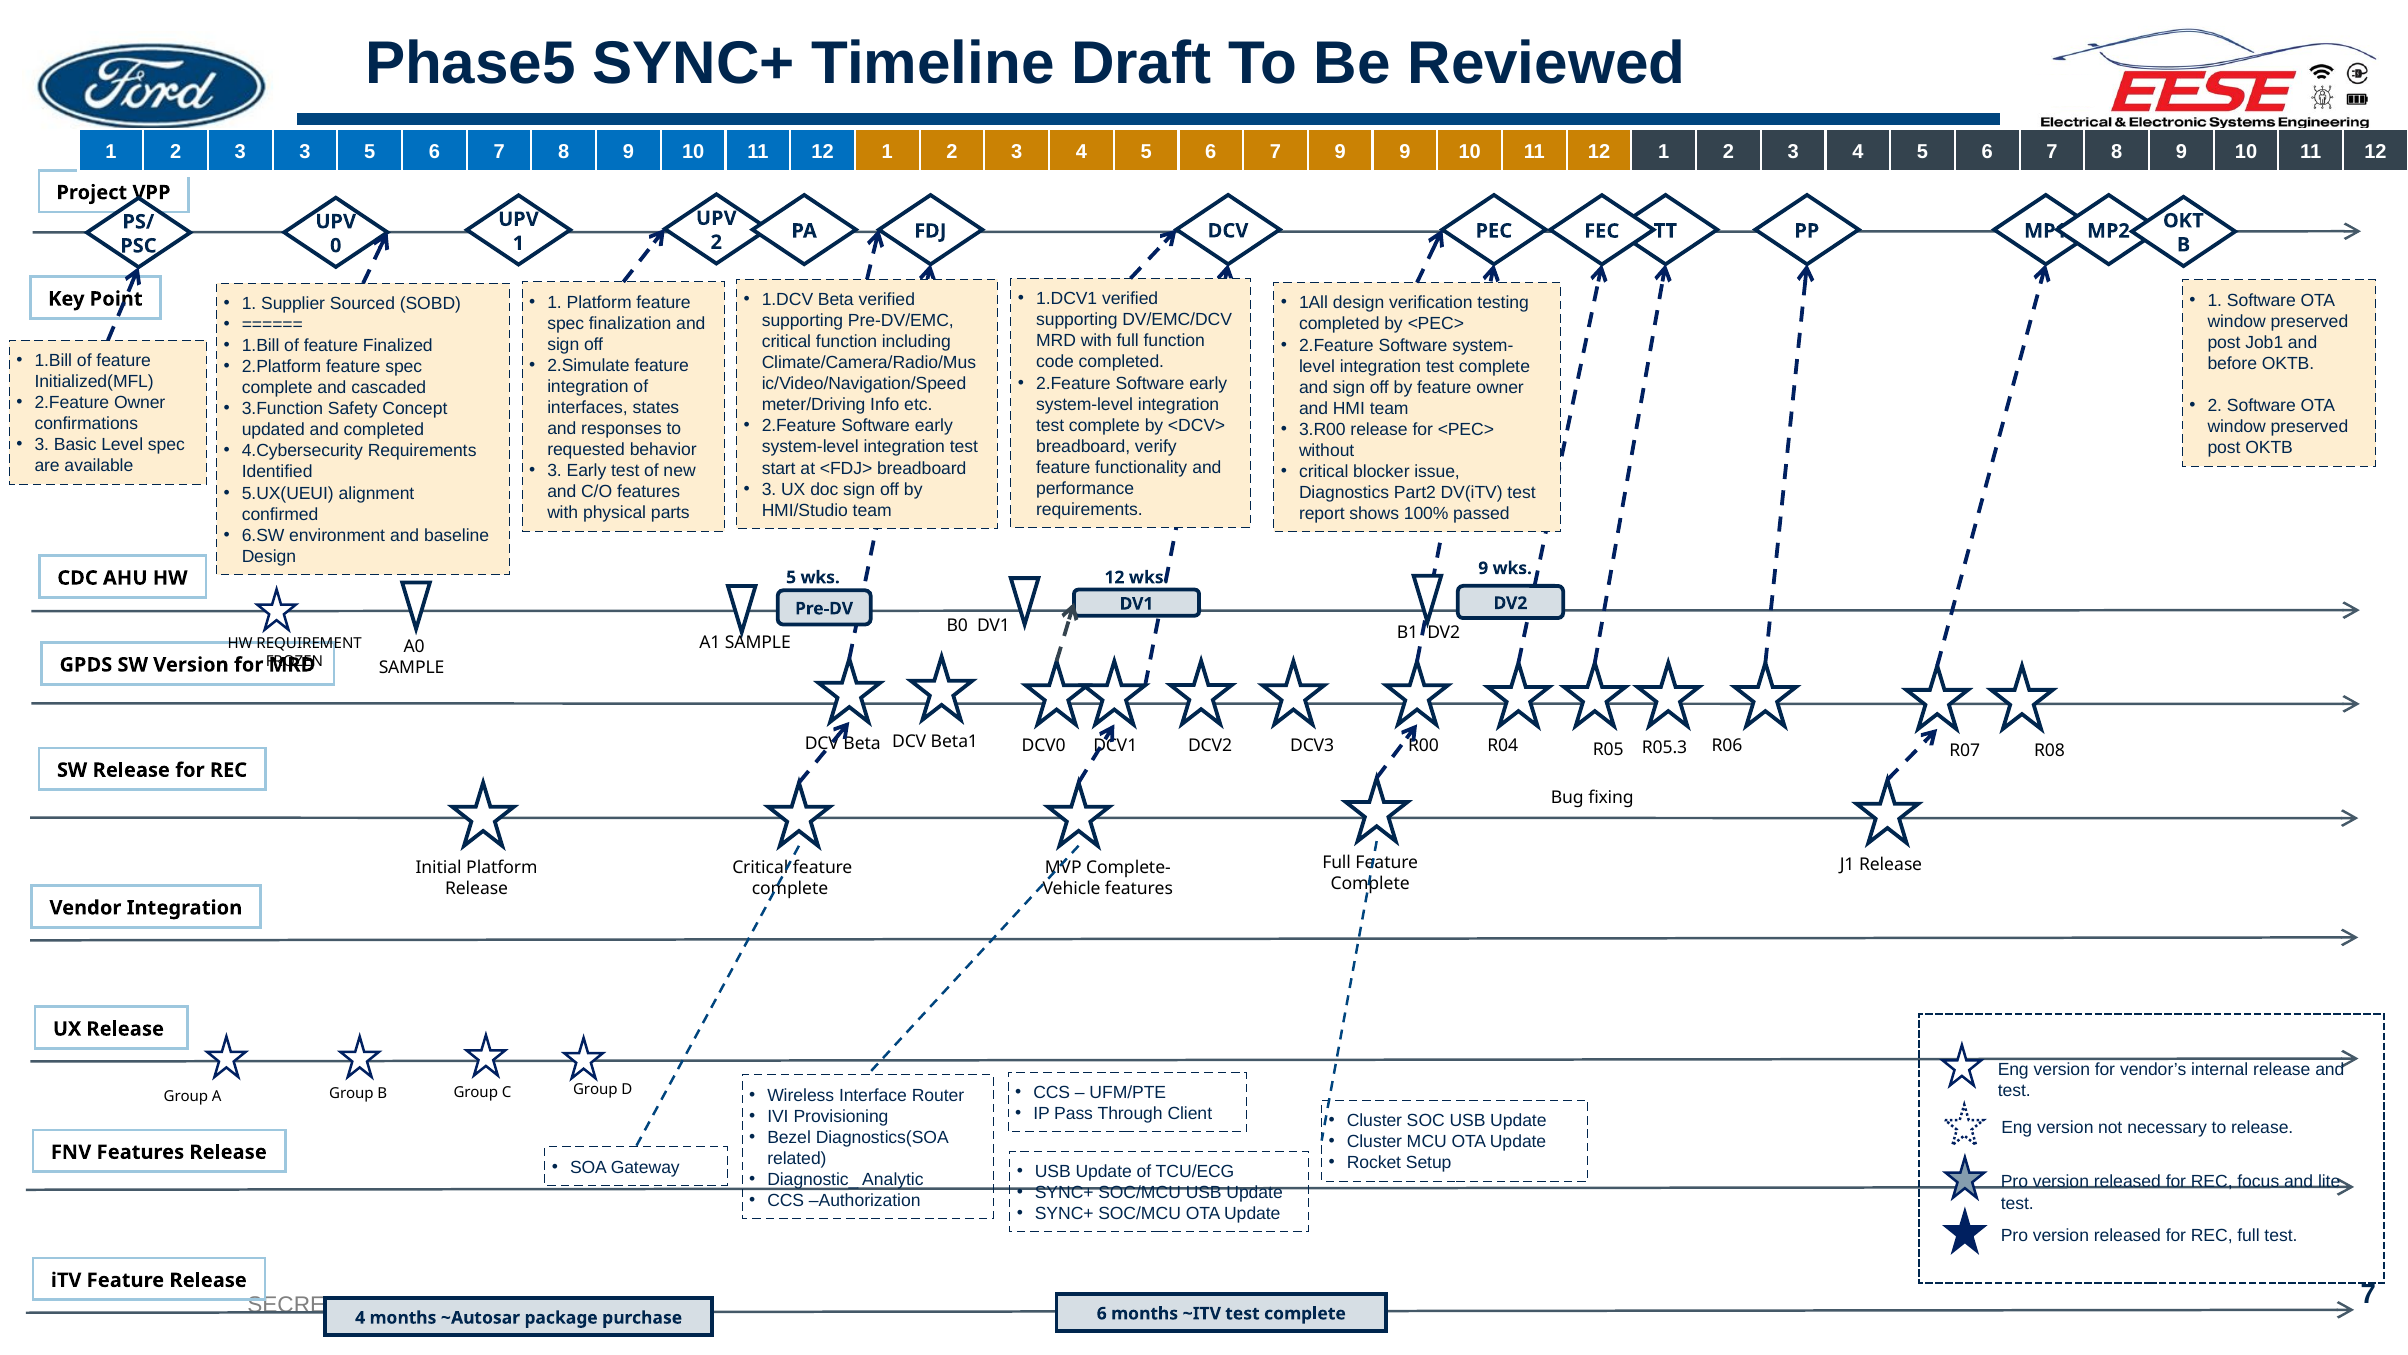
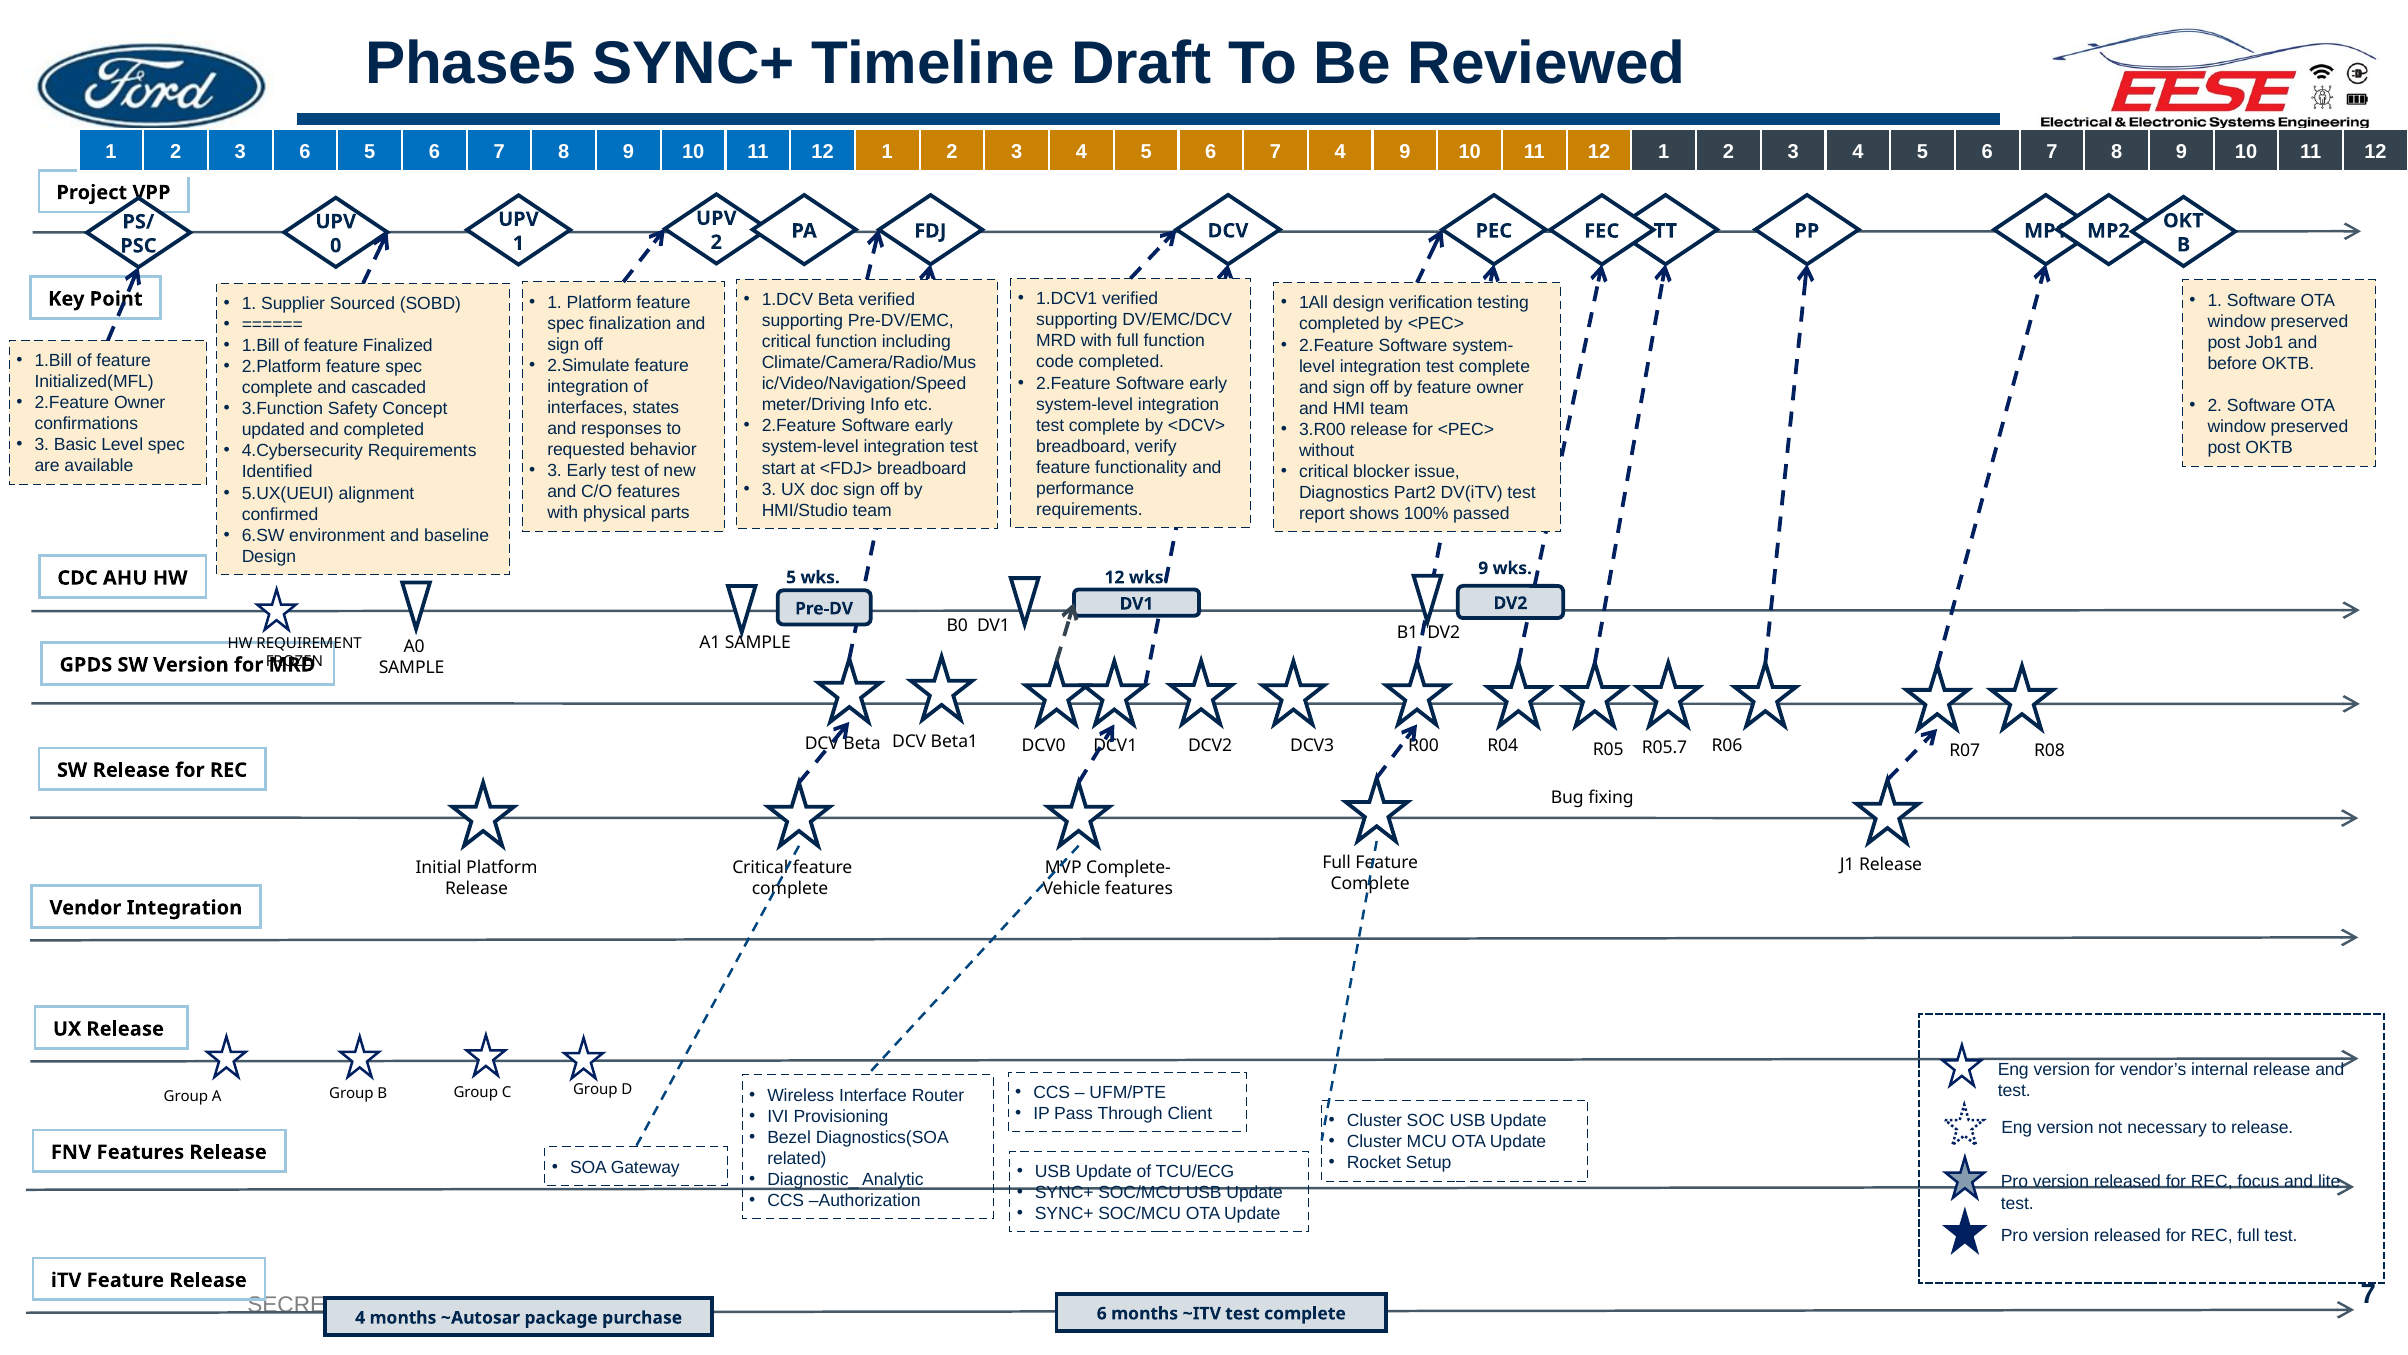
3 3: 3 -> 6
7 9: 9 -> 4
R05.3: R05.3 -> R05.7
